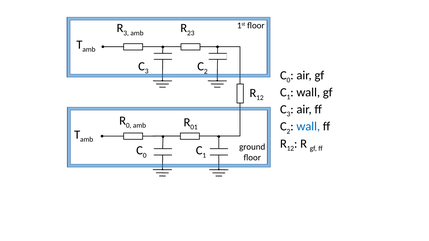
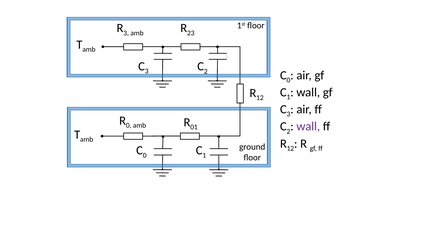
wall at (308, 127) colour: blue -> purple
